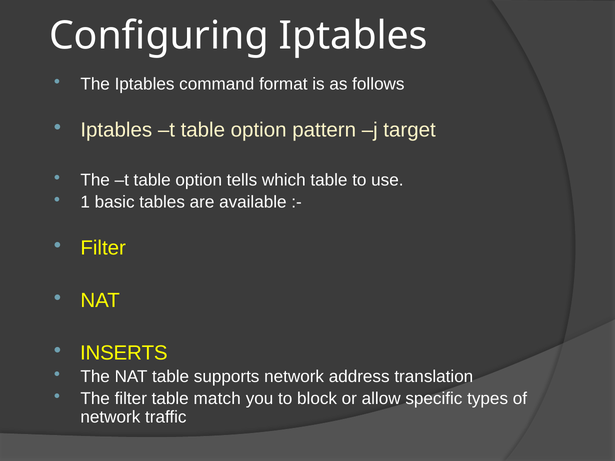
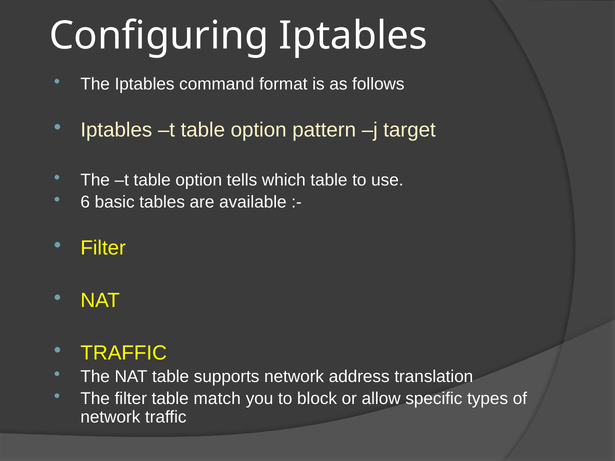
1: 1 -> 6
INSERTS at (124, 353): INSERTS -> TRAFFIC
